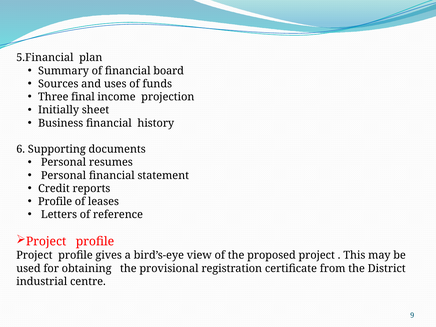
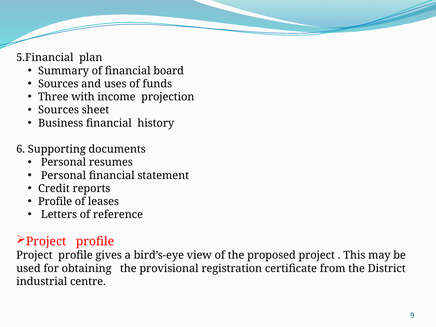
final: final -> with
Initially at (59, 110): Initially -> Sources
